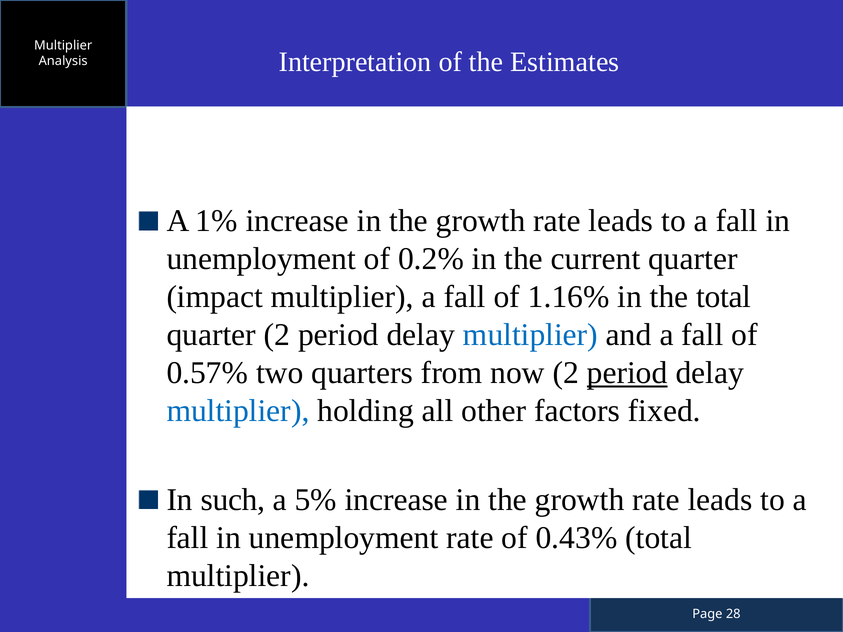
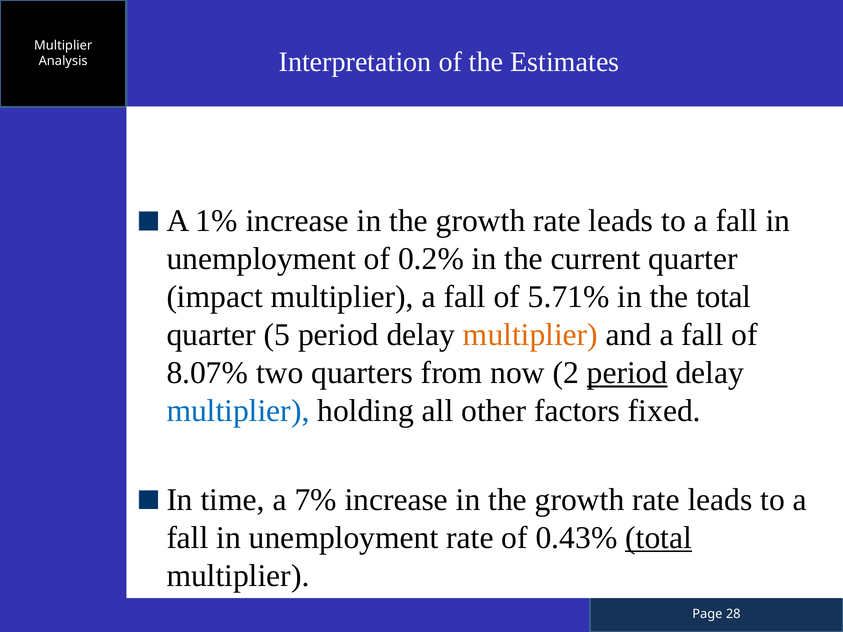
1.16%: 1.16% -> 5.71%
quarter 2: 2 -> 5
multiplier at (530, 335) colour: blue -> orange
0.57%: 0.57% -> 8.07%
such: such -> time
5%: 5% -> 7%
total at (659, 538) underline: none -> present
